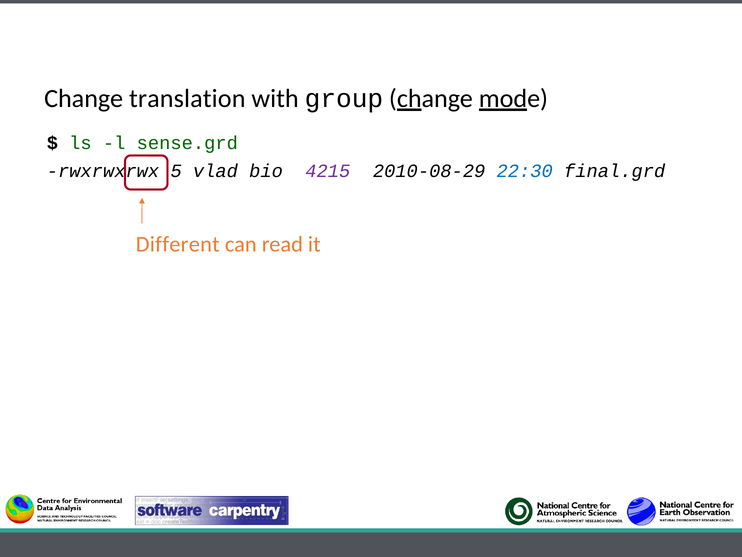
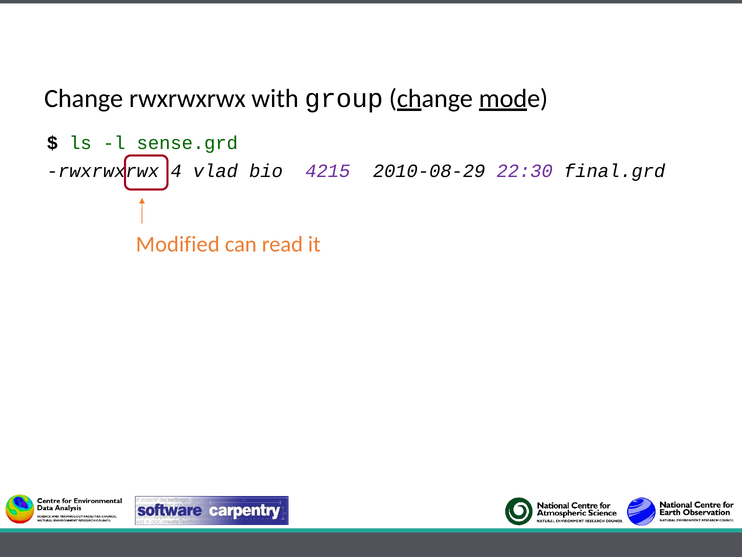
Change translation: translation -> rwxrwxrwx
5: 5 -> 4
22:30 colour: blue -> purple
Different: Different -> Modified
